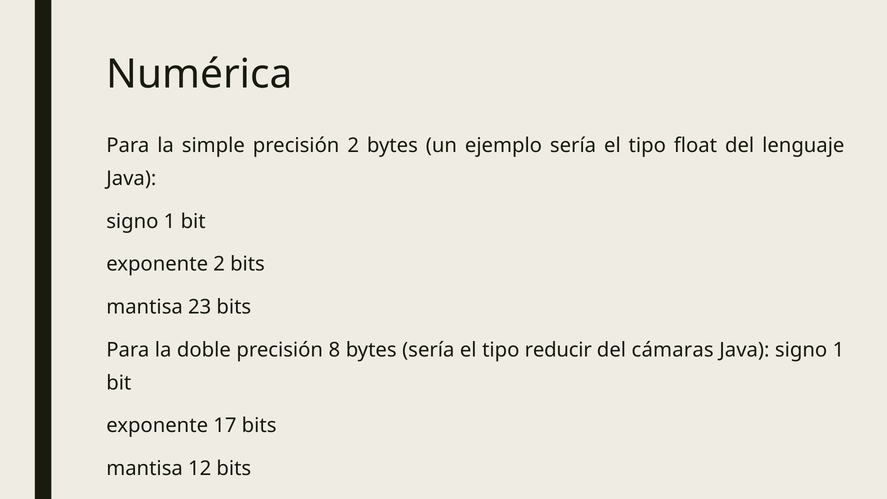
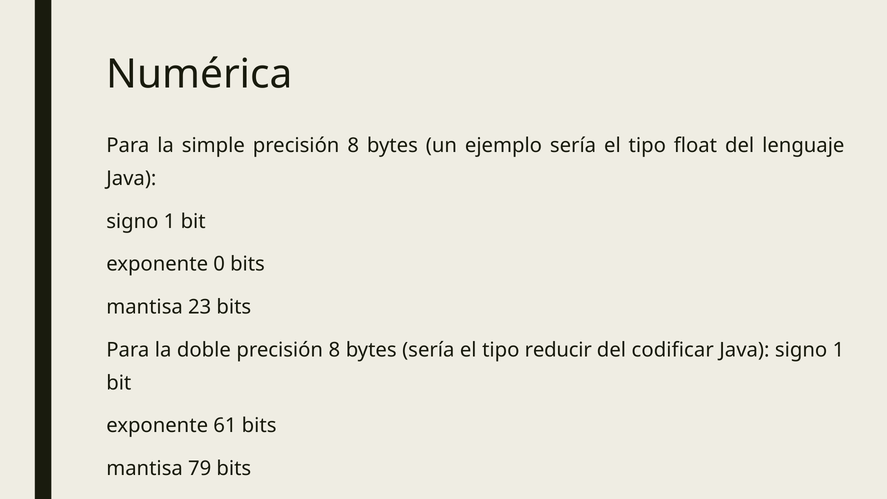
simple precisión 2: 2 -> 8
exponente 2: 2 -> 0
cámaras: cámaras -> codificar
17: 17 -> 61
12: 12 -> 79
